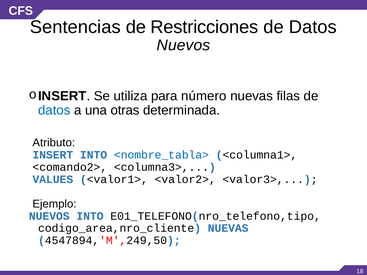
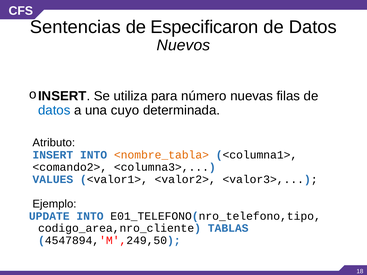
Restricciones: Restricciones -> Especificaron
otras: otras -> cuyo
<nombre_tabla> colour: blue -> orange
NUEVOS at (49, 216): NUEVOS -> UPDATE
codigo_area,nro_cliente NUEVAS: NUEVAS -> TABLAS
